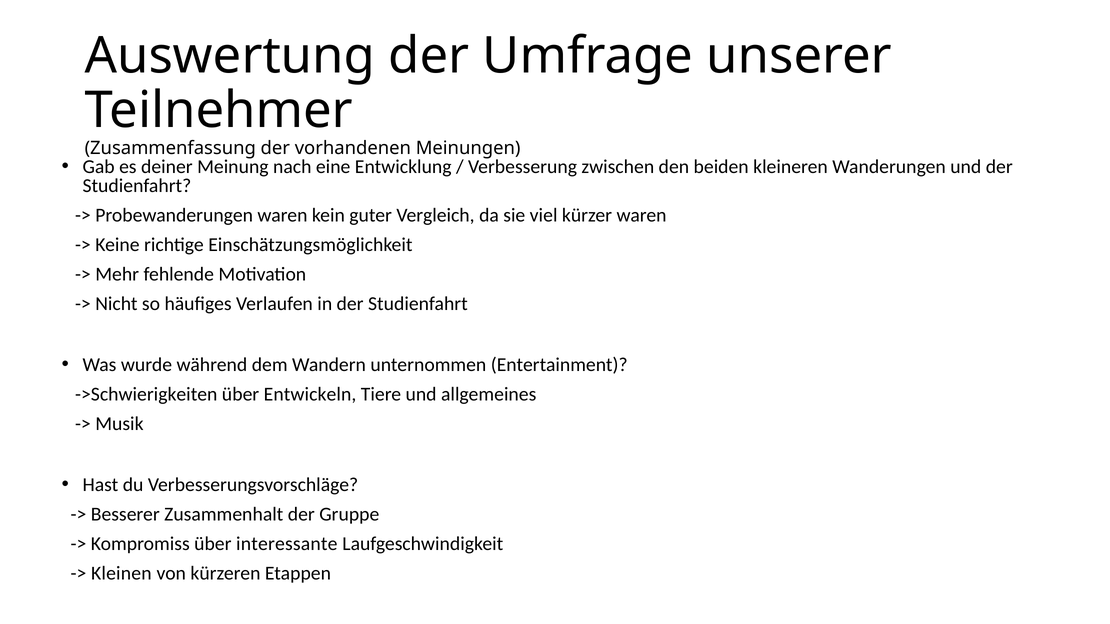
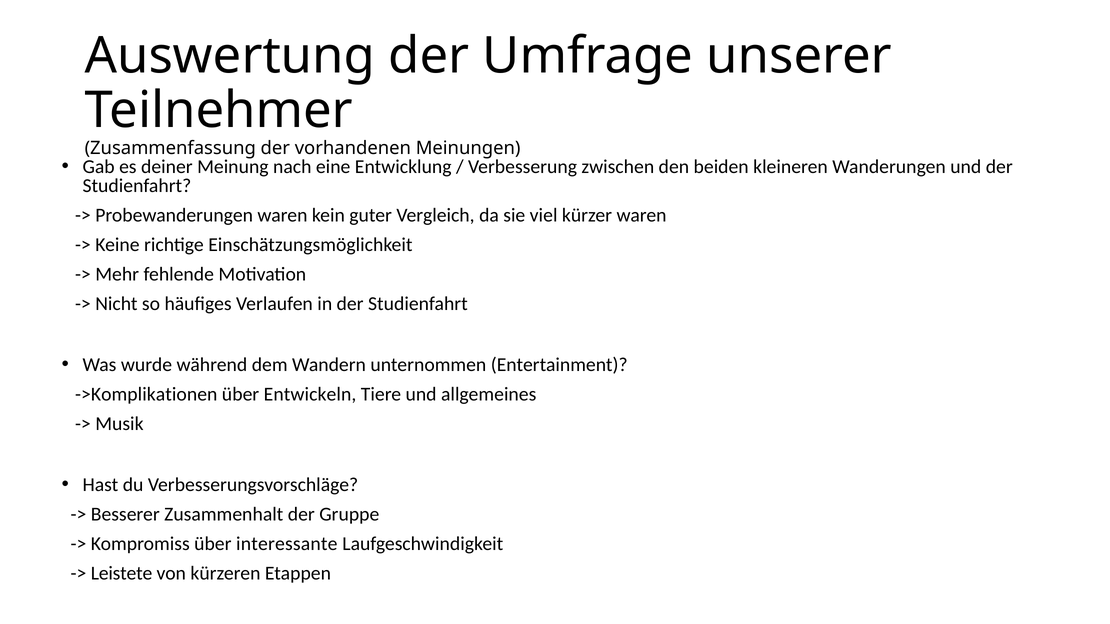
->Schwierigkeiten: ->Schwierigkeiten -> ->Komplikationen
Kleinen: Kleinen -> Leistete
